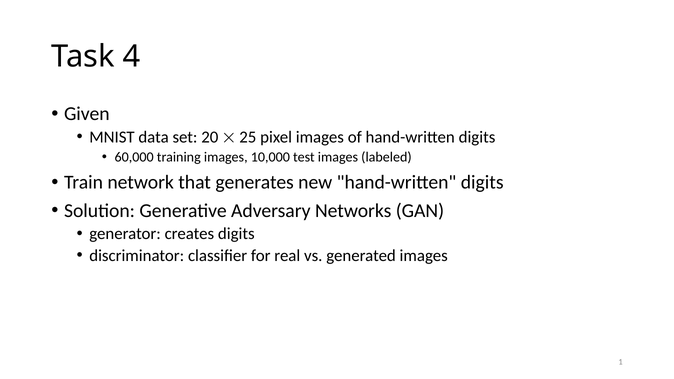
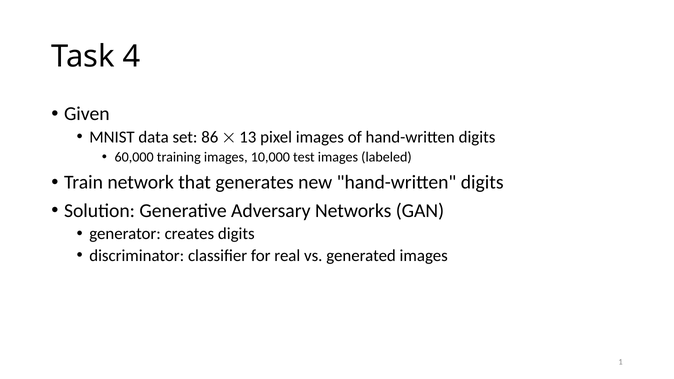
20: 20 -> 86
25: 25 -> 13
